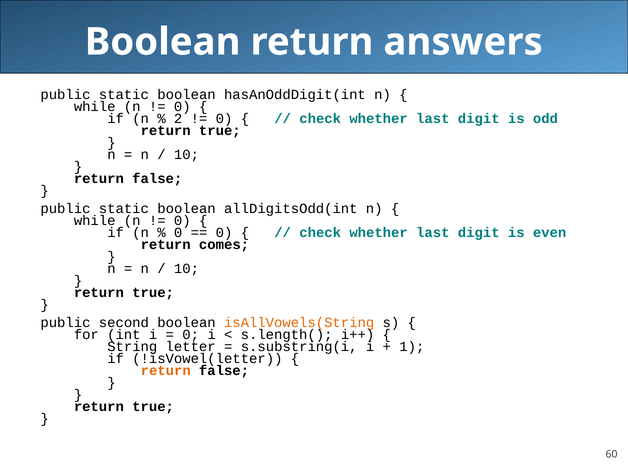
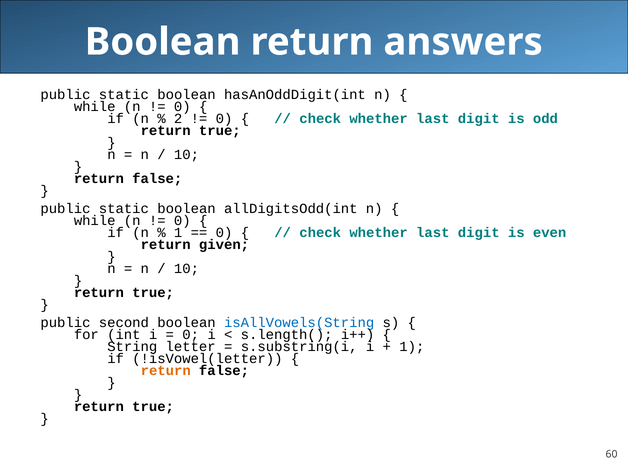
0 at (178, 233): 0 -> 1
comes: comes -> given
isAllVowels(String colour: orange -> blue
